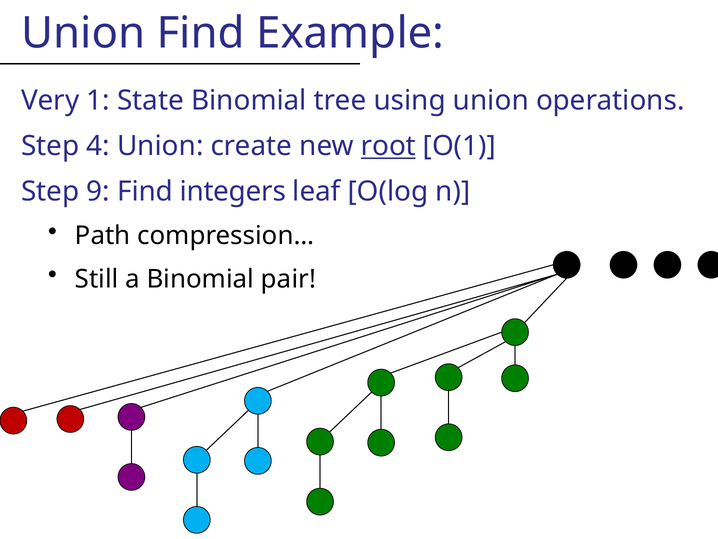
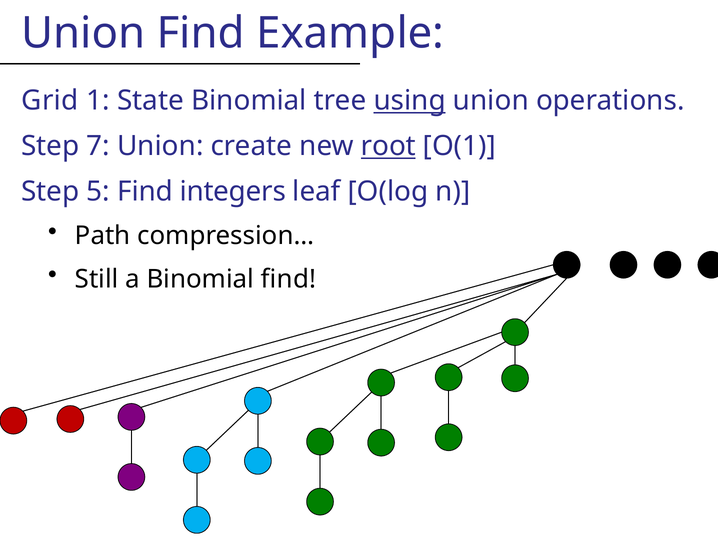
Very: Very -> Grid
using underline: none -> present
4: 4 -> 7
9: 9 -> 5
Binomial pair: pair -> find
